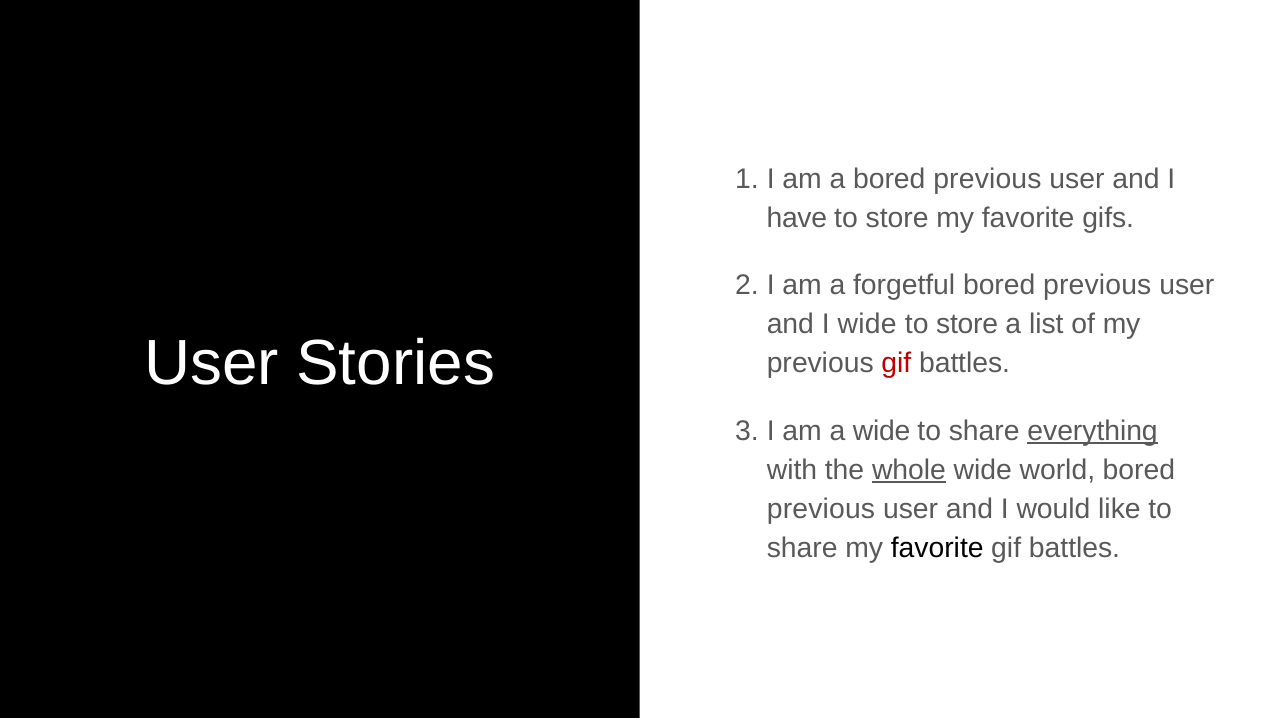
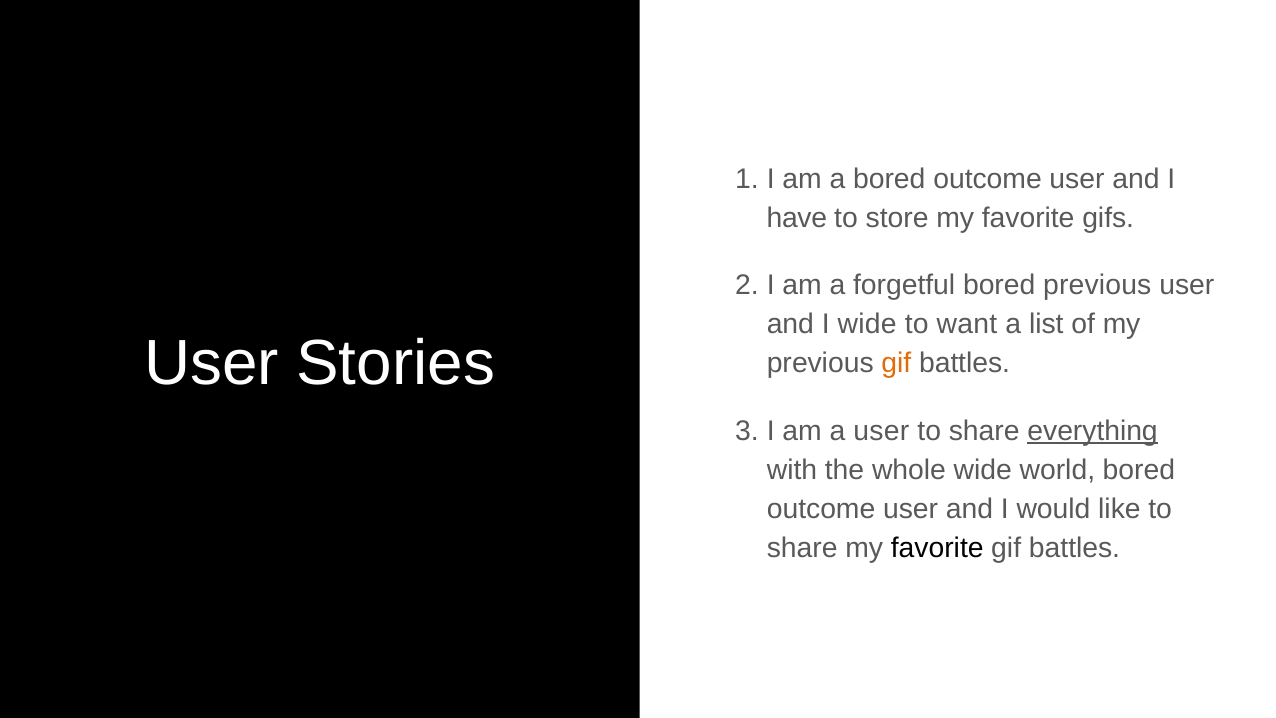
a bored previous: previous -> outcome
store at (967, 324): store -> want
gif at (896, 363) colour: red -> orange
a wide: wide -> user
whole underline: present -> none
previous at (821, 509): previous -> outcome
